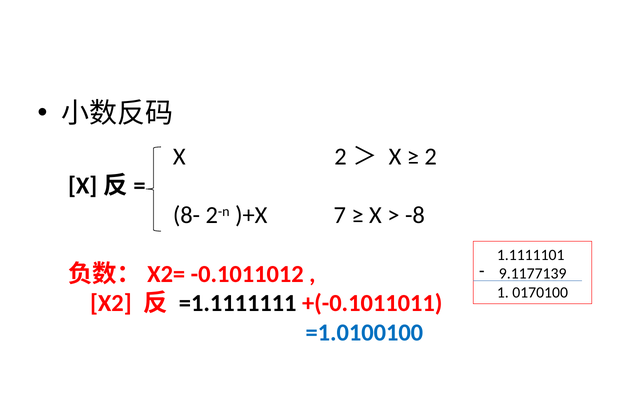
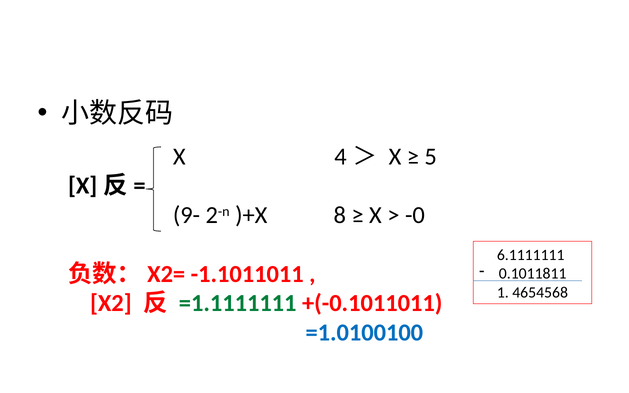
X 2: 2 -> 4
2 at (431, 157): 2 -> 5
8-: 8- -> 9-
7: 7 -> 8
-8: -8 -> -0
1.1111101: 1.1111101 -> 6.1111111
-0.1011012: -0.1011012 -> -1.1011011
9.1177139: 9.1177139 -> 0.1011811
0170100: 0170100 -> 4654568
=1.1111111 colour: black -> green
